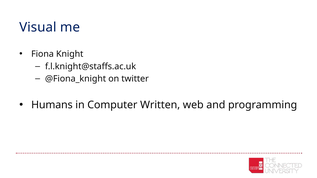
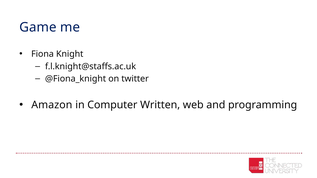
Visual: Visual -> Game
Humans: Humans -> Amazon
